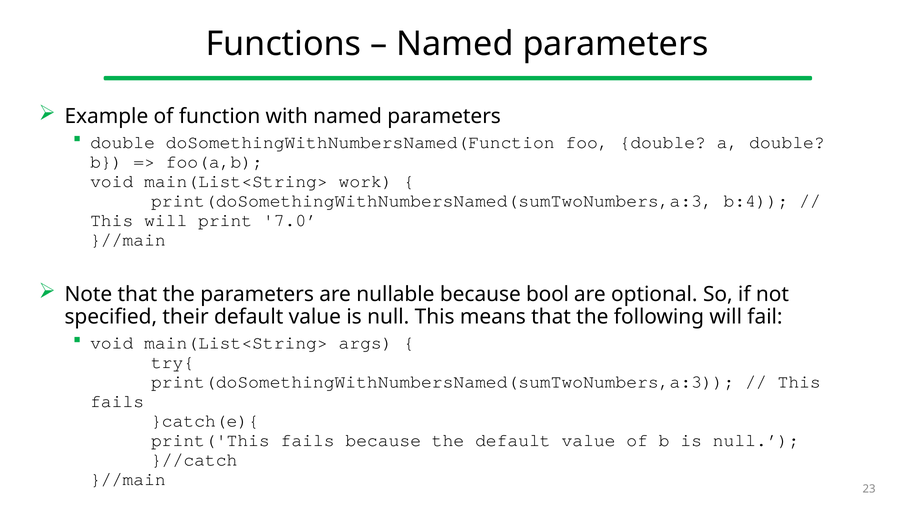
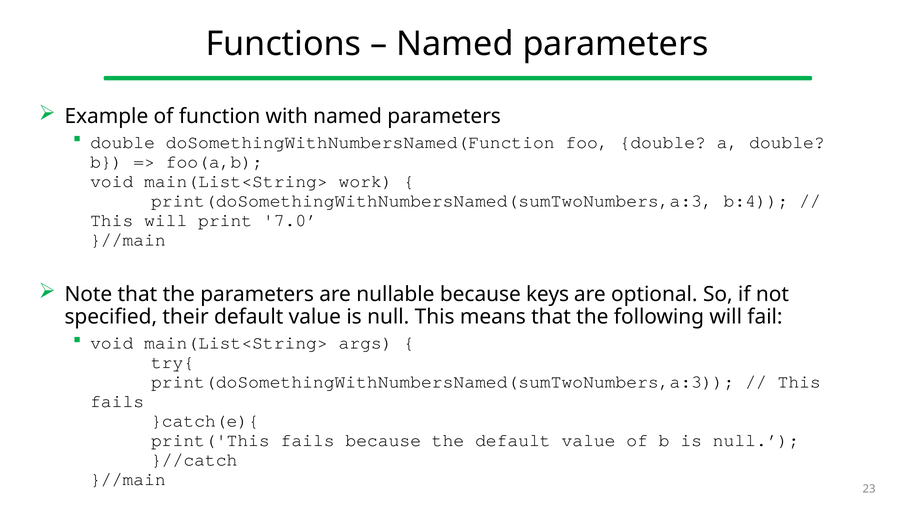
bool: bool -> keys
